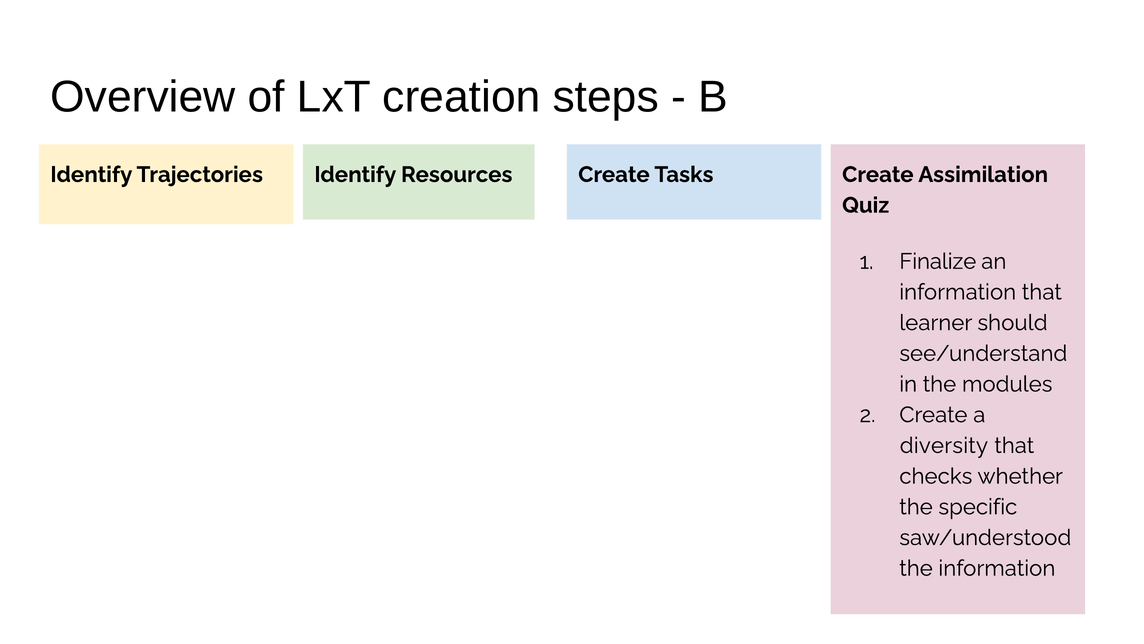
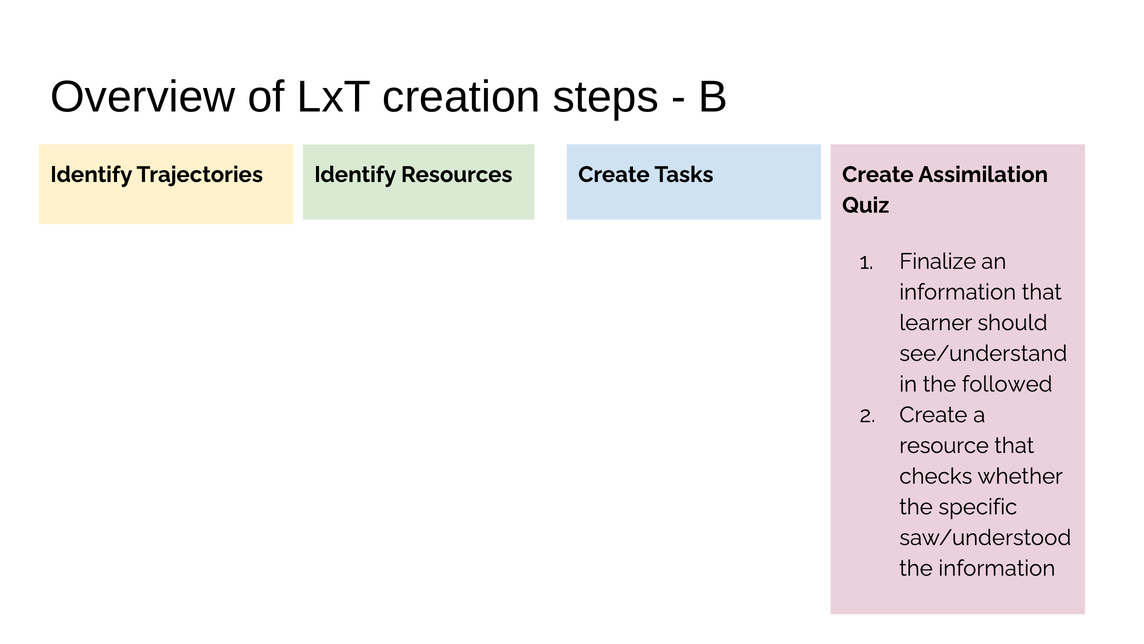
modules: modules -> followed
diversity: diversity -> resource
